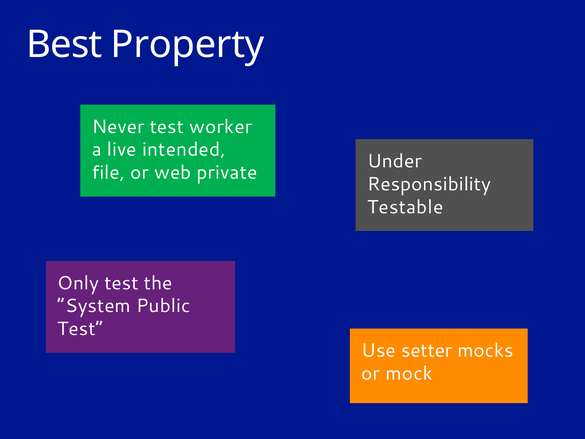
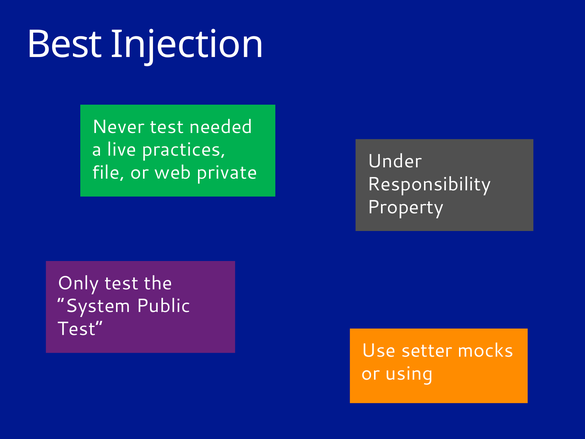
Property: Property -> Injection
worker: worker -> needed
intended: intended -> practices
Testable: Testable -> Property
mock: mock -> using
